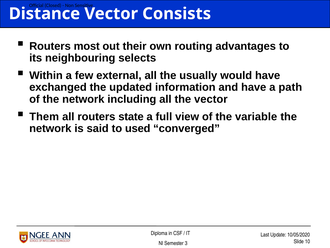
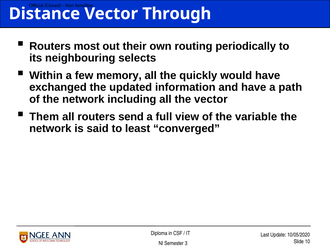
Consists: Consists -> Through
advantages: advantages -> periodically
external: external -> memory
usually: usually -> quickly
state: state -> send
used: used -> least
